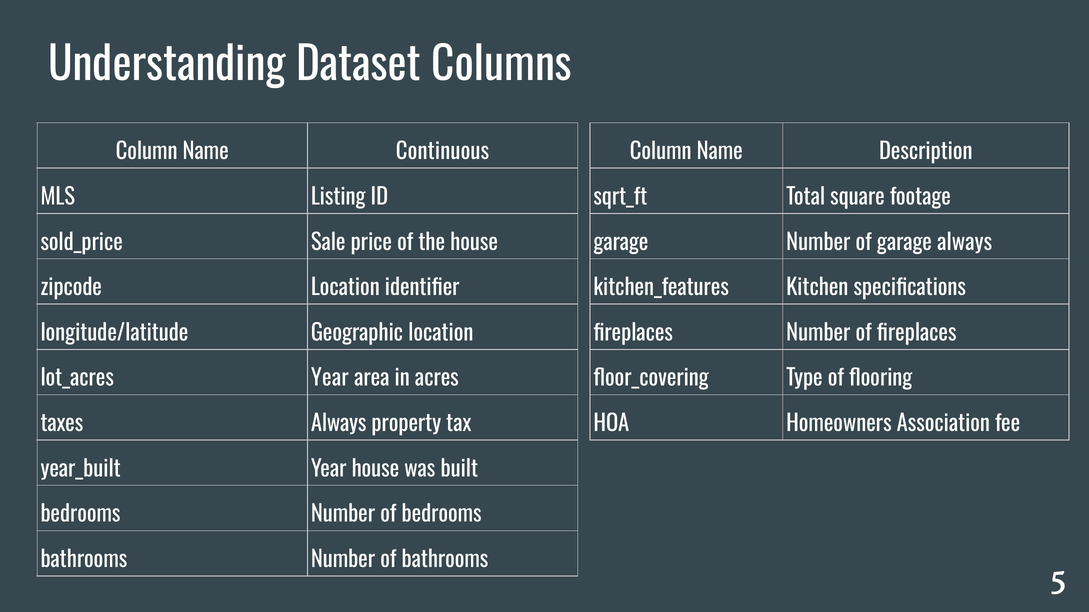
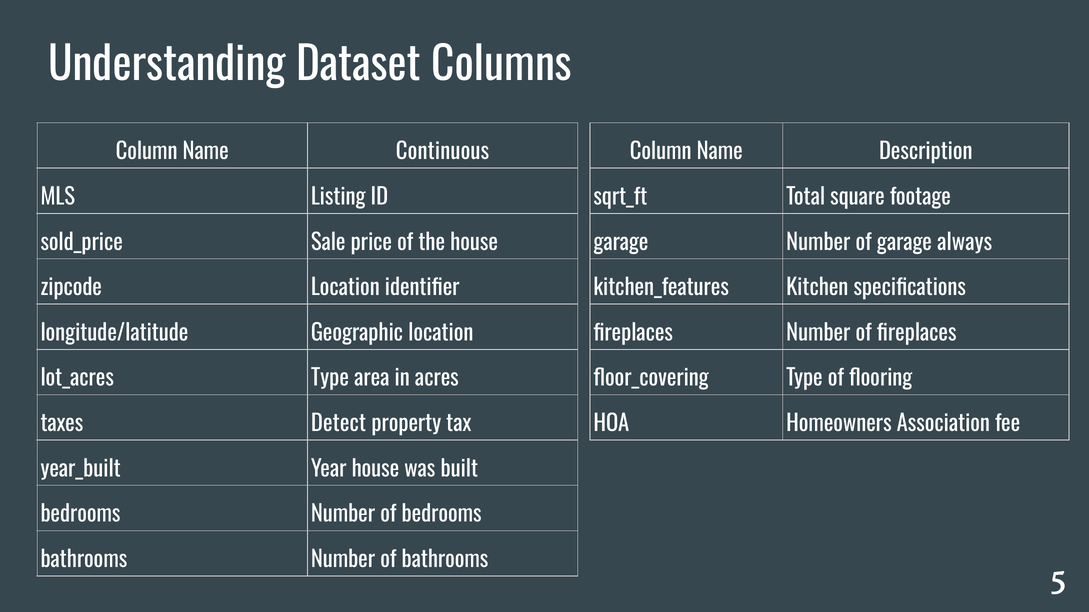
Year at (330, 379): Year -> Type
taxes Always: Always -> Detect
